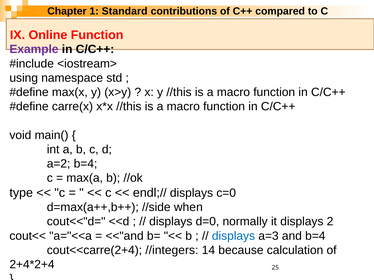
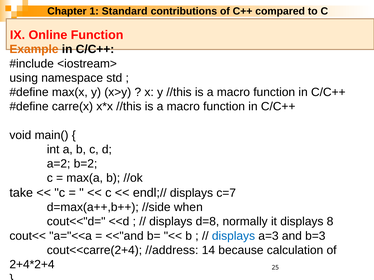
Example colour: purple -> orange
a=2 b=4: b=4 -> b=2
type: type -> take
c=0: c=0 -> c=7
d=0: d=0 -> d=8
2: 2 -> 8
and b=4: b=4 -> b=3
//integers: //integers -> //address
